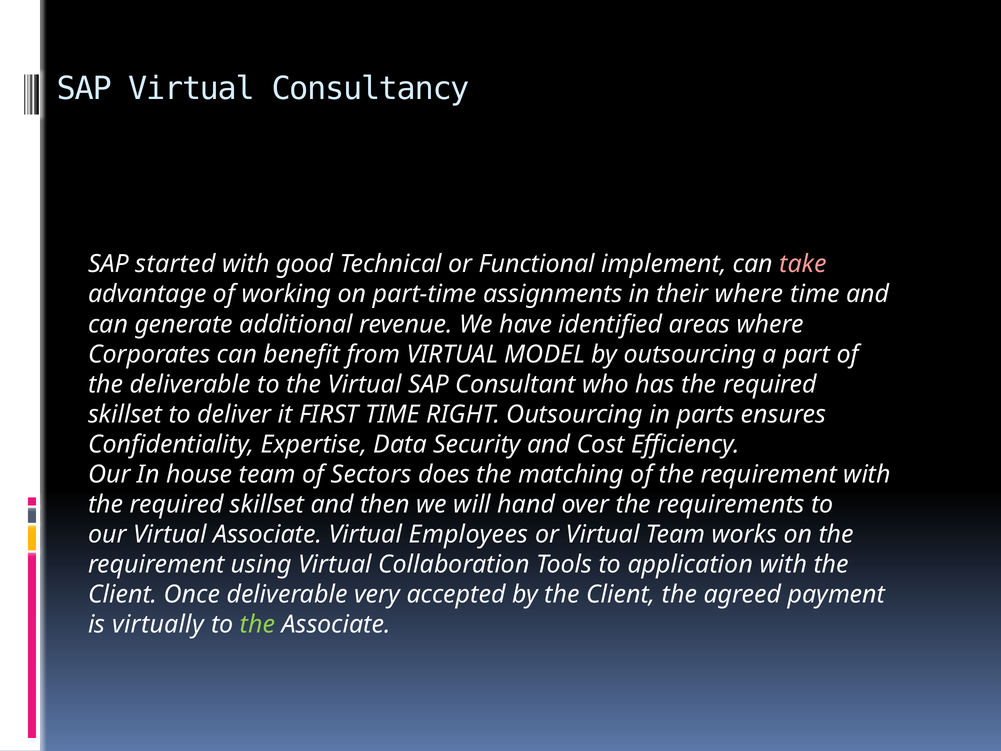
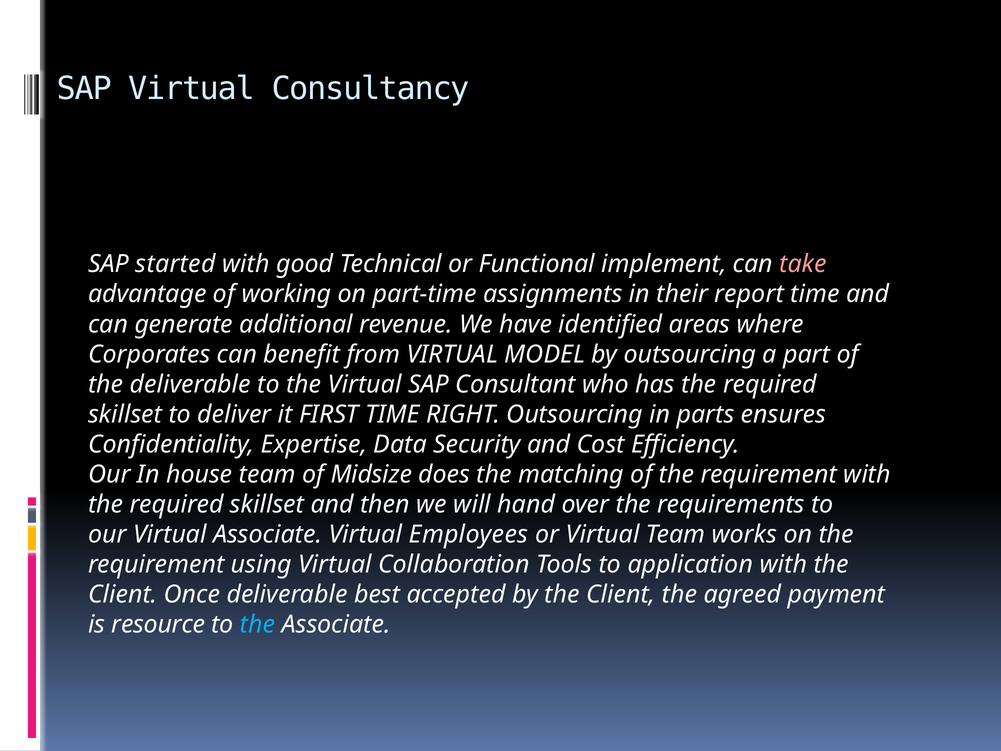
their where: where -> report
Sectors: Sectors -> Midsize
very: very -> best
virtually: virtually -> resource
the at (258, 624) colour: light green -> light blue
